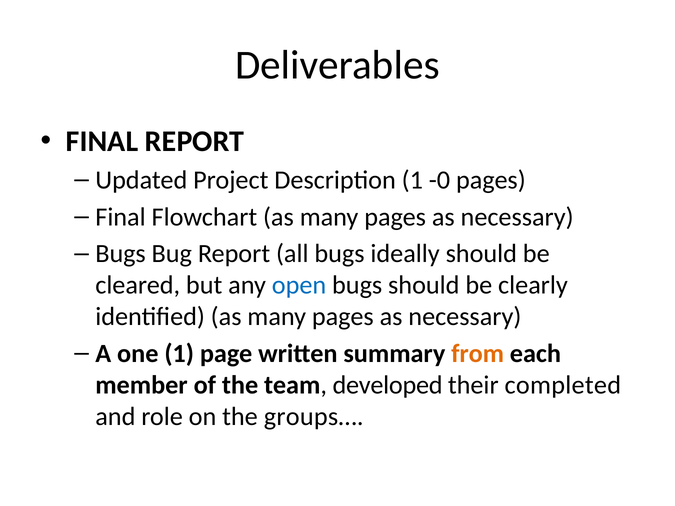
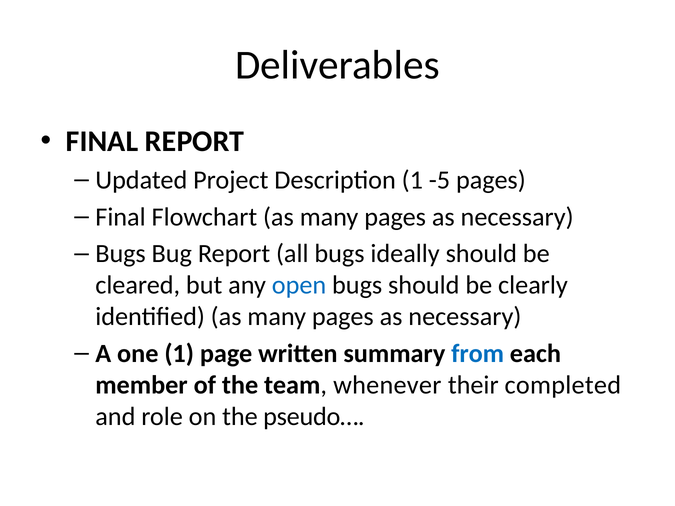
-0: -0 -> -5
from colour: orange -> blue
developed: developed -> whenever
groups…: groups… -> pseudo…
